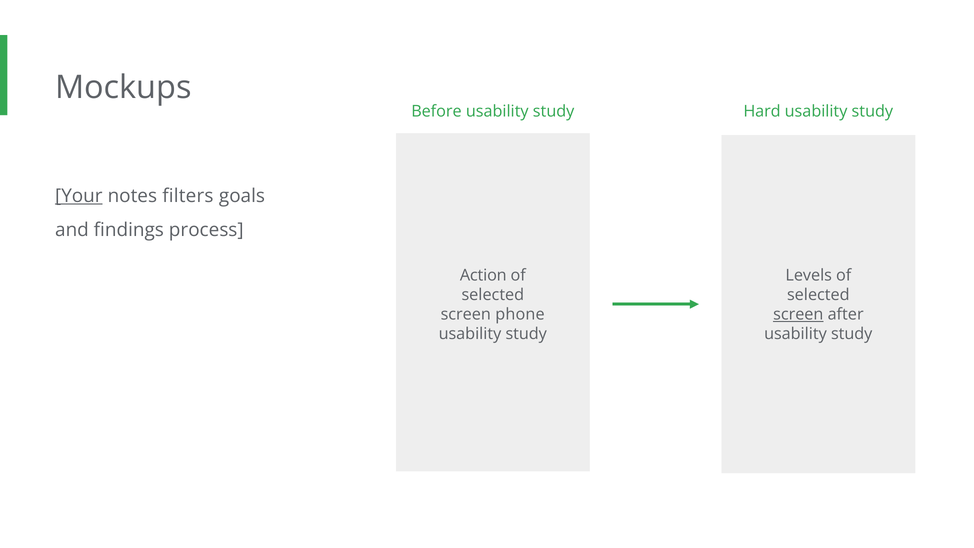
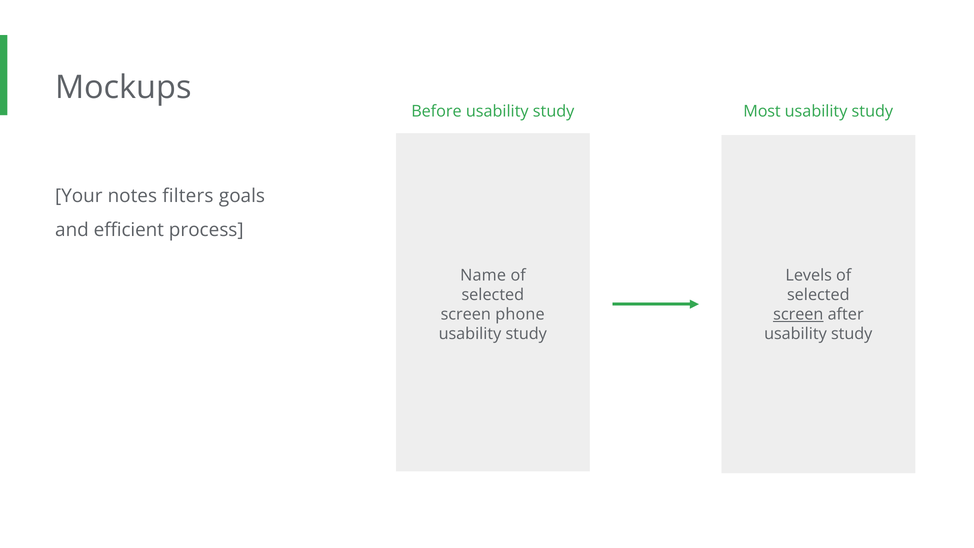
Hard: Hard -> Most
Your underline: present -> none
findings: findings -> efficient
Action: Action -> Name
